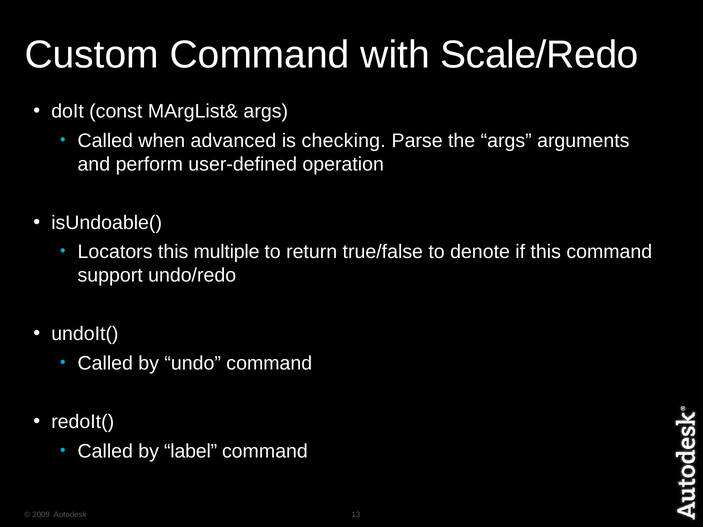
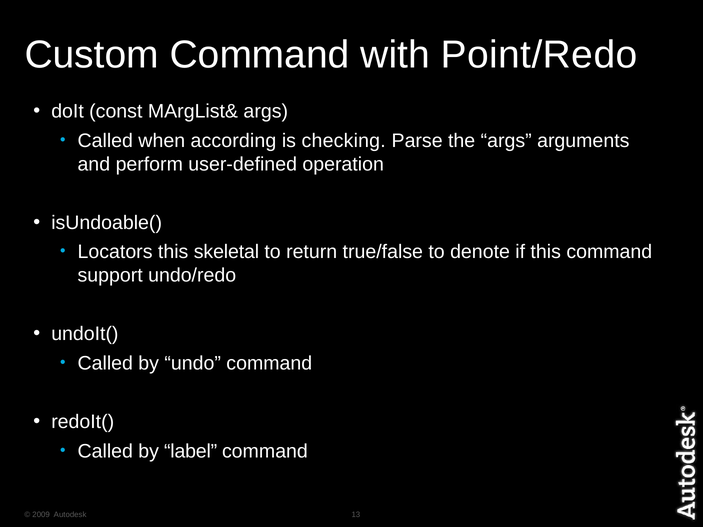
Scale/Redo: Scale/Redo -> Point/Redo
advanced: advanced -> according
multiple: multiple -> skeletal
